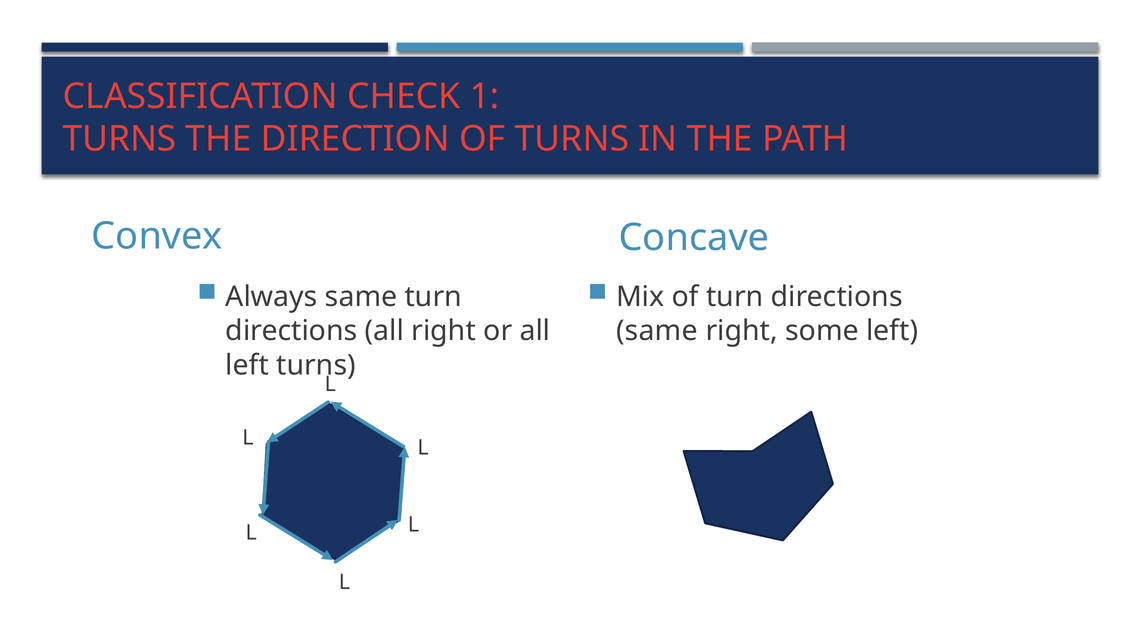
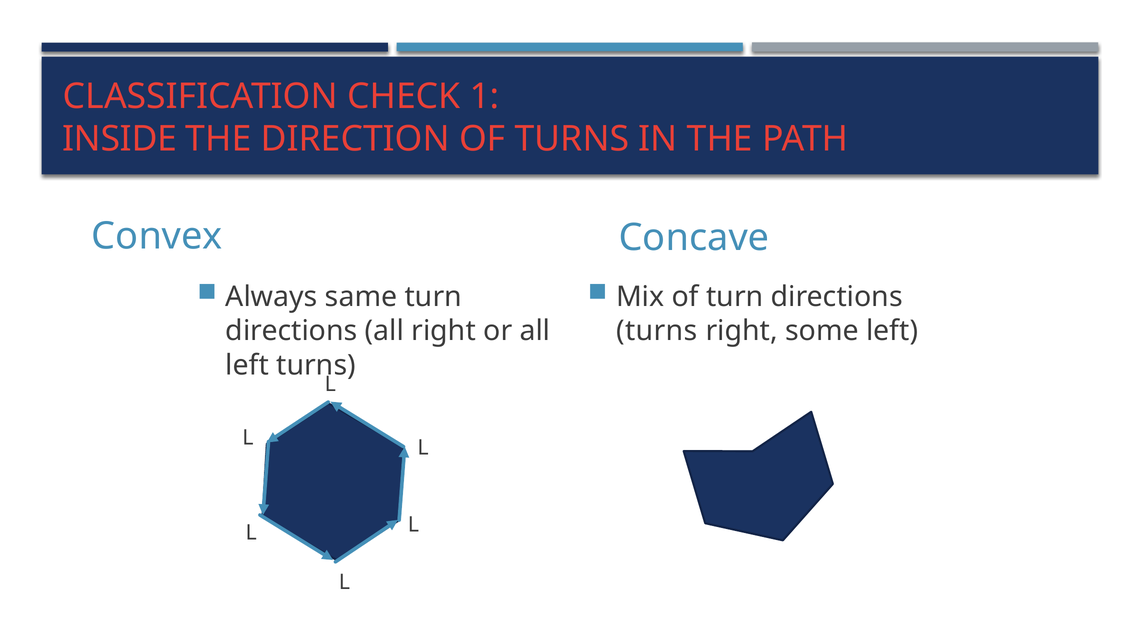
TURNS at (120, 139): TURNS -> INSIDE
same at (657, 331): same -> turns
